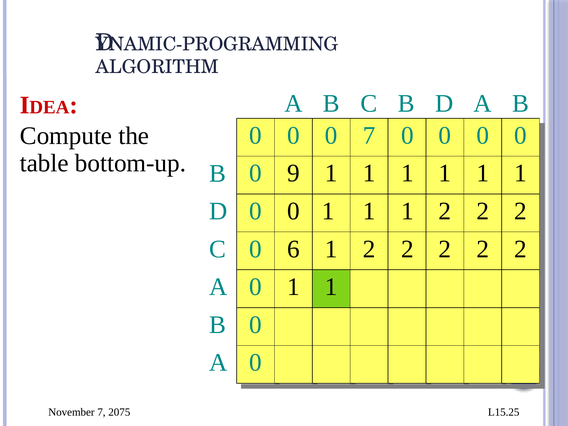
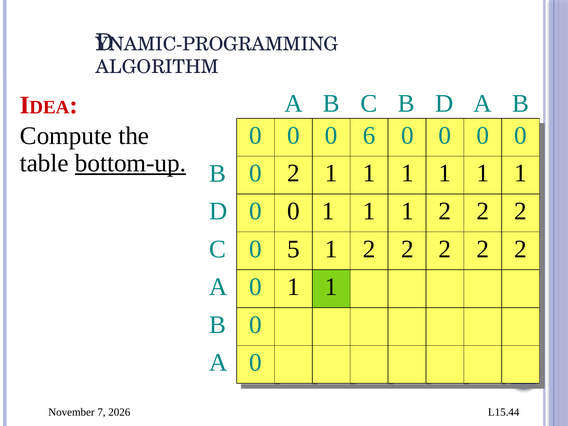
0 7: 7 -> 6
bottom-up underline: none -> present
0 9: 9 -> 2
6: 6 -> 5
2075: 2075 -> 2026
L15.25: L15.25 -> L15.44
